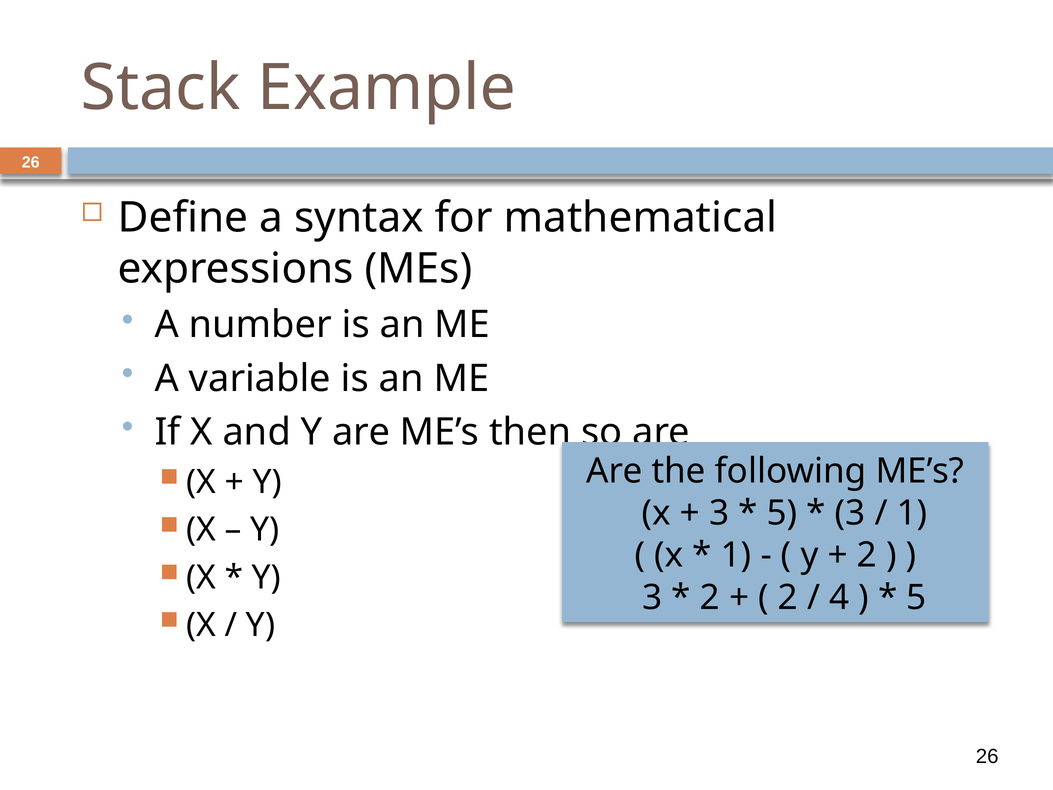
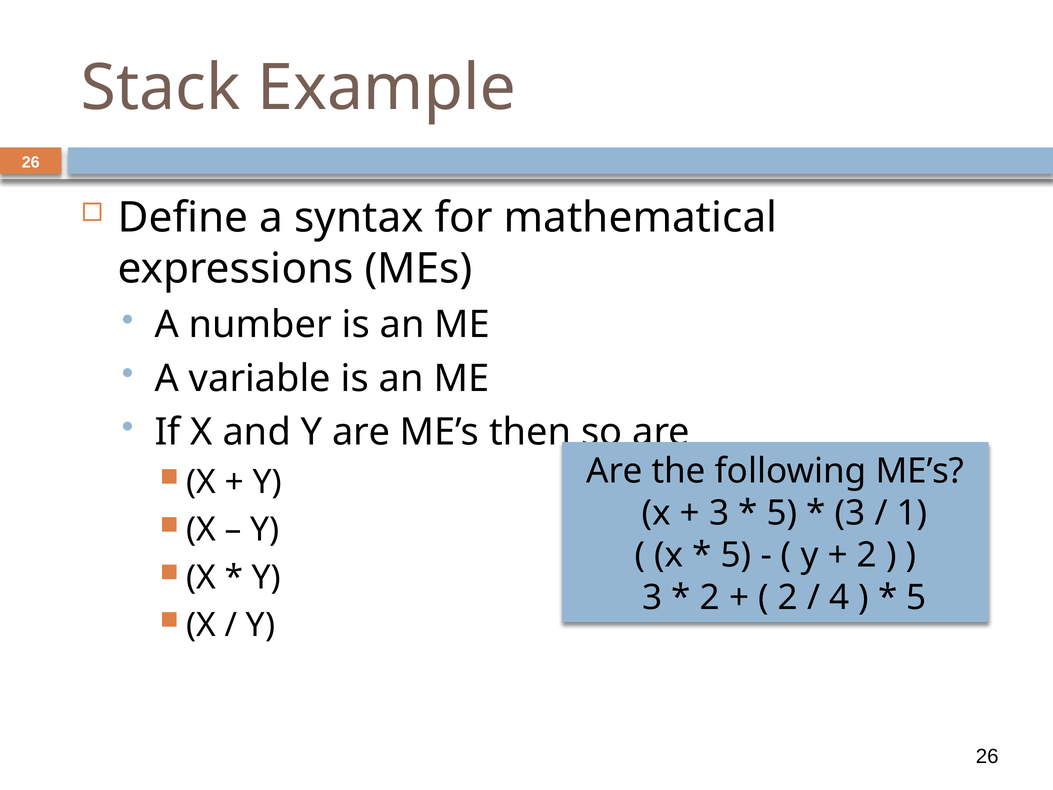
1 at (736, 555): 1 -> 5
